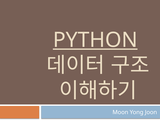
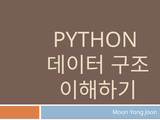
PYTHON underline: present -> none
